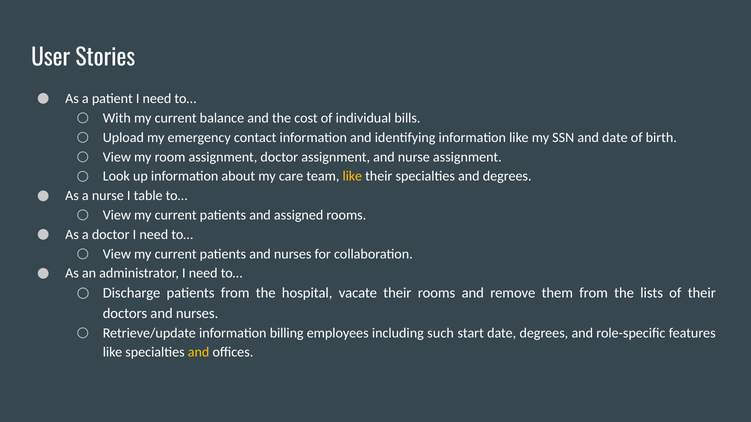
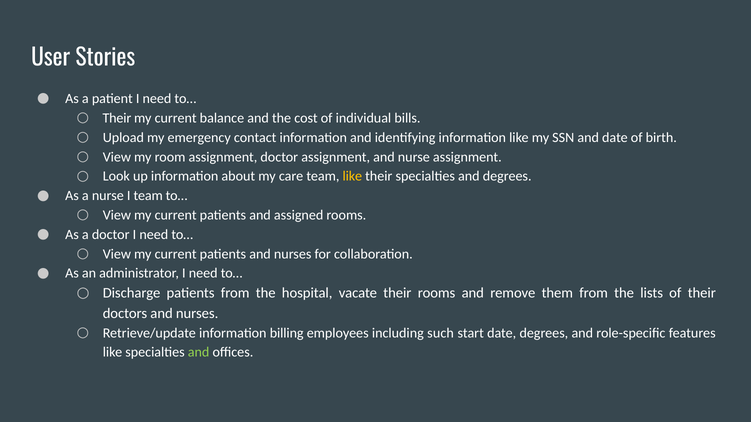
With at (117, 118): With -> Their
I table: table -> team
and at (199, 353) colour: yellow -> light green
